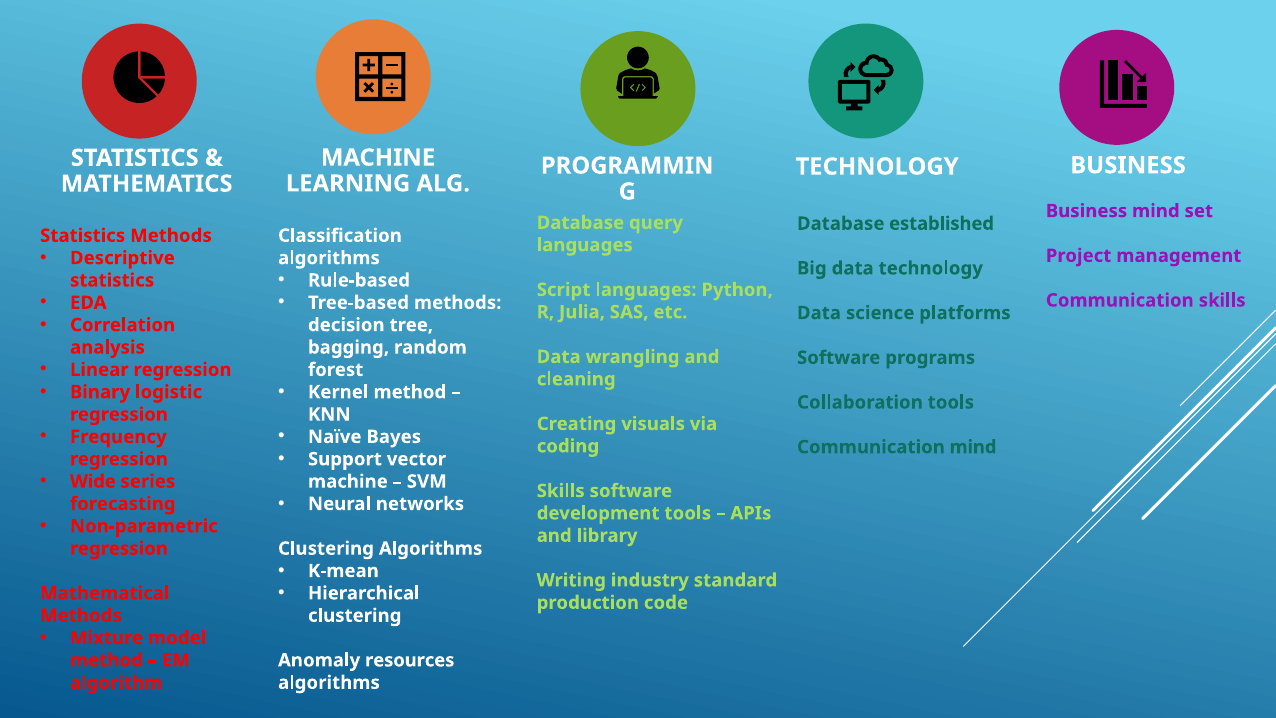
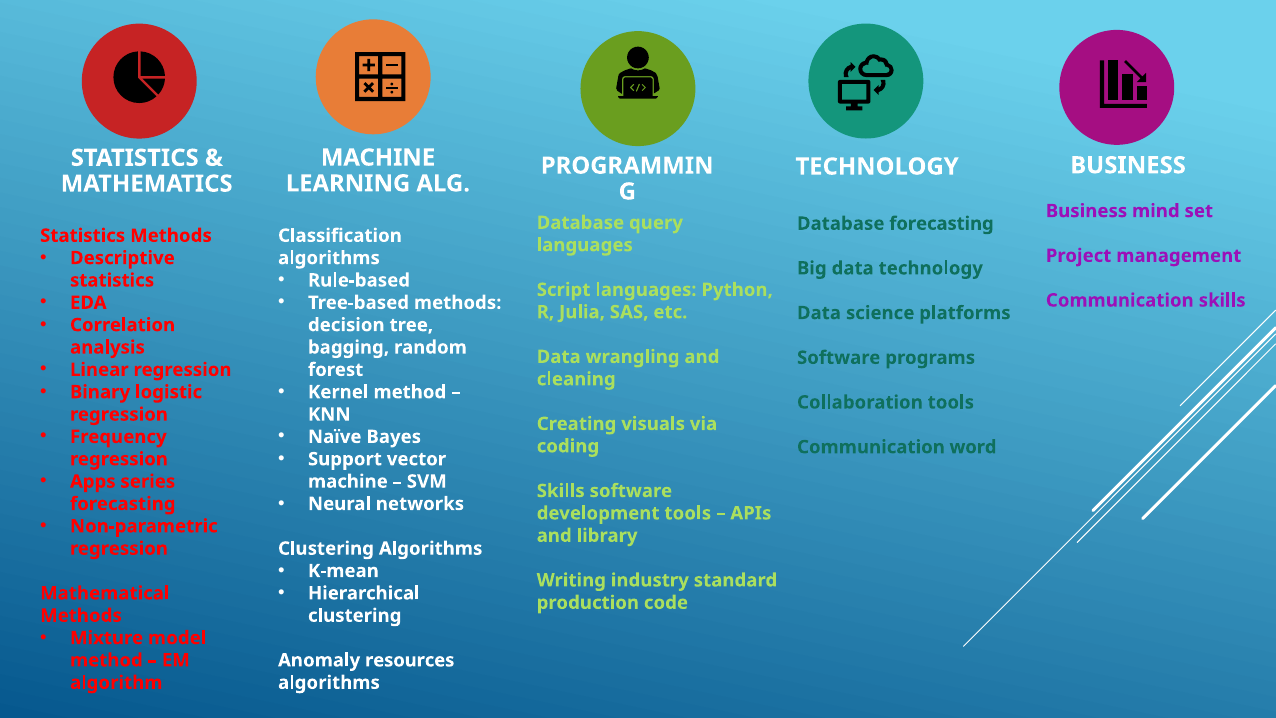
Database established: established -> forecasting
Communication mind: mind -> word
Wide: Wide -> Apps
